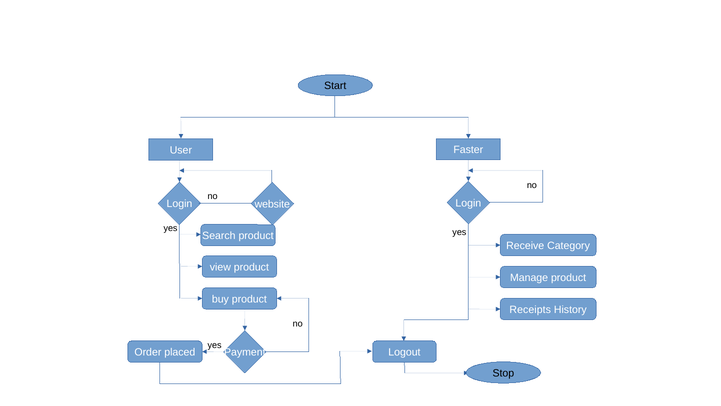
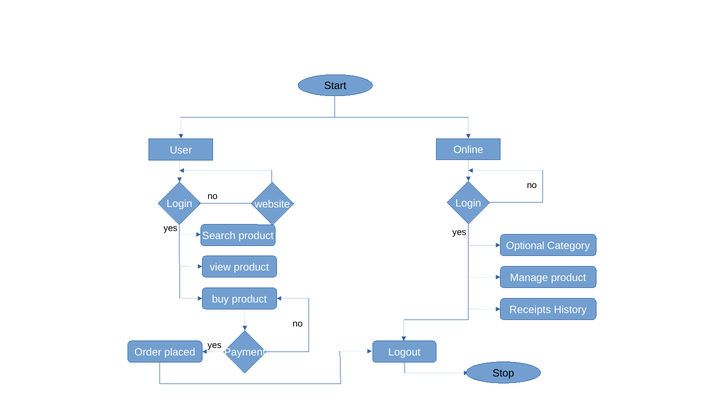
Faster: Faster -> Online
Receive: Receive -> Optional
